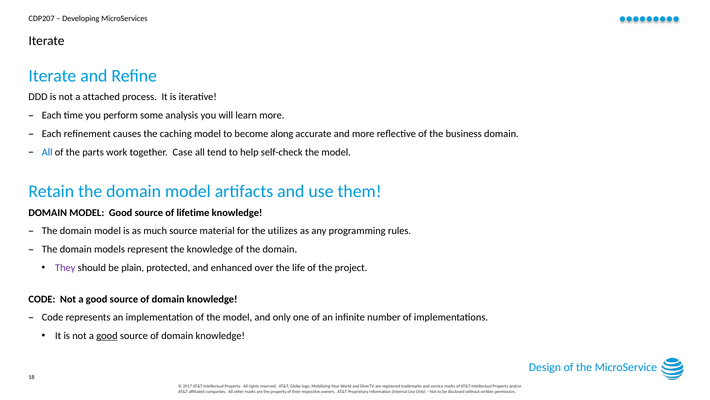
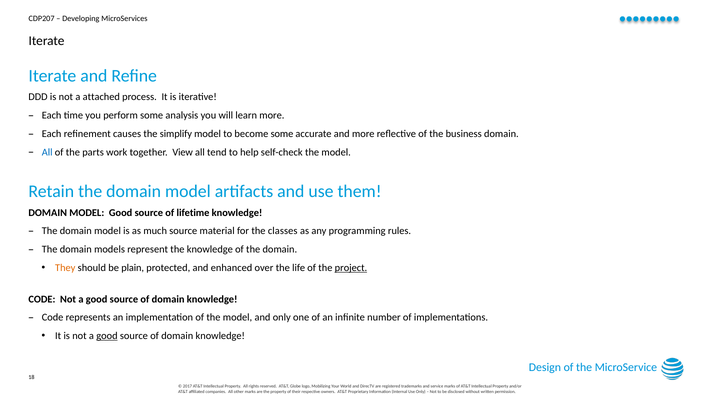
caching: caching -> simplify
become along: along -> some
Case: Case -> View
utilizes: utilizes -> classes
They colour: purple -> orange
project underline: none -> present
